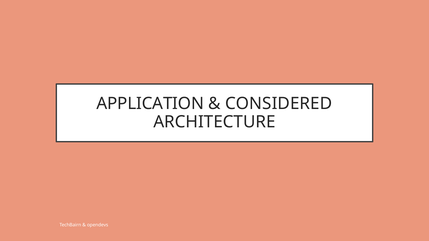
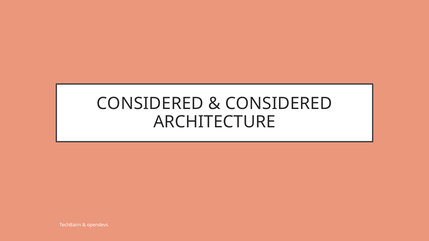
APPLICATION at (150, 104): APPLICATION -> CONSIDERED
